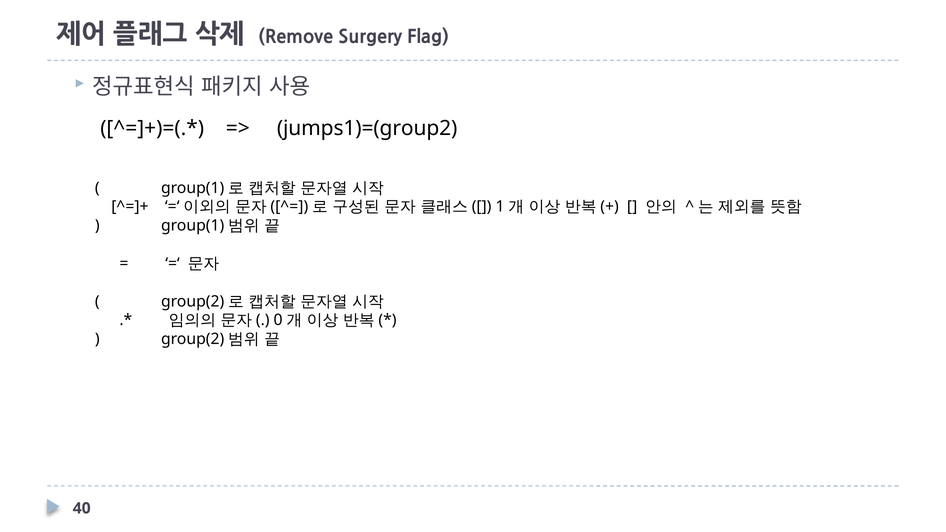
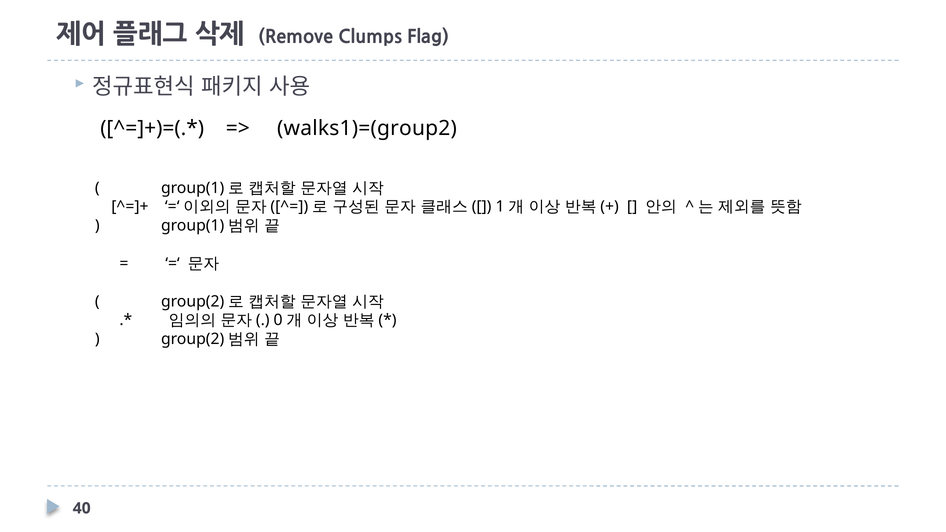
Surgery: Surgery -> Clumps
jumps1)=(group2: jumps1)=(group2 -> walks1)=(group2
